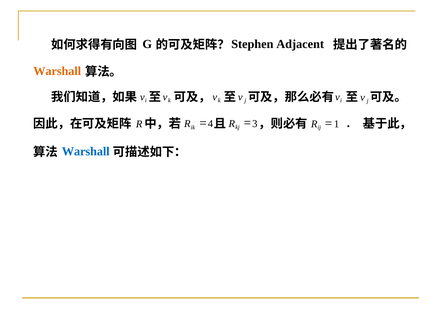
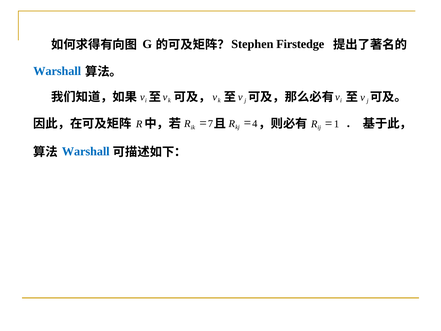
Adjacent: Adjacent -> Firstedge
Warshall at (57, 71) colour: orange -> blue
3: 3 -> 4
4: 4 -> 7
